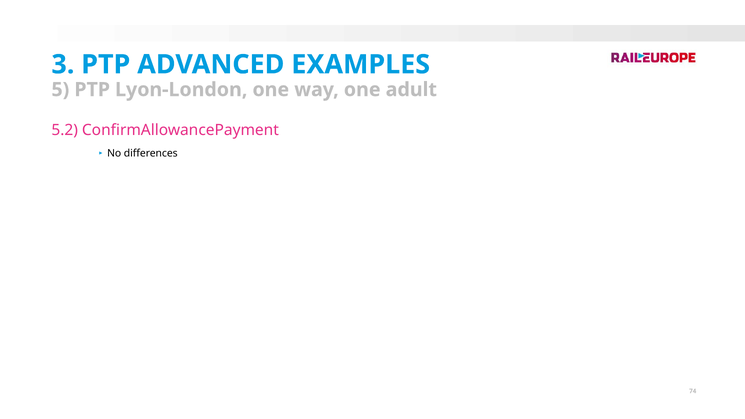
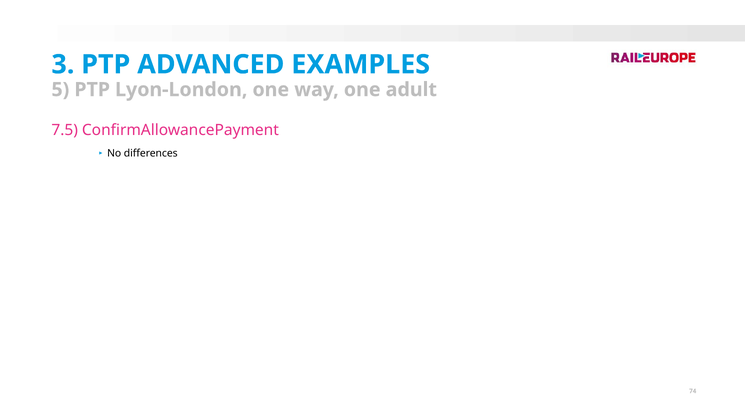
5.2: 5.2 -> 7.5
